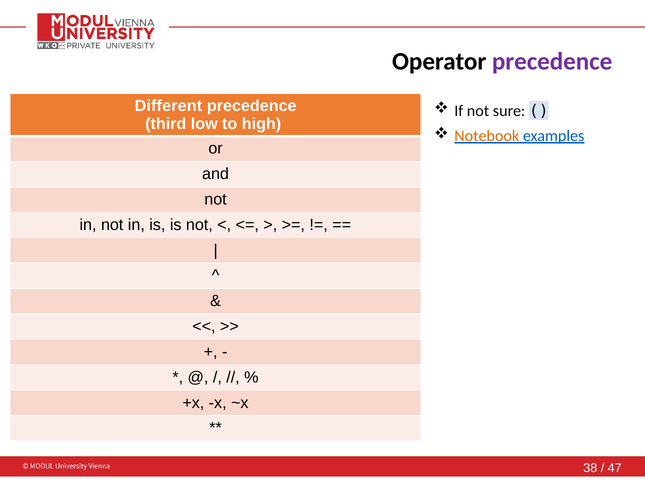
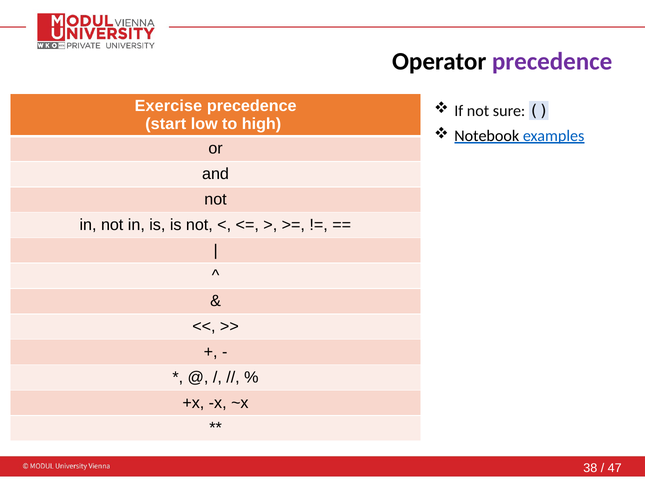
Different: Different -> Exercise
third: third -> start
Notebook colour: orange -> black
